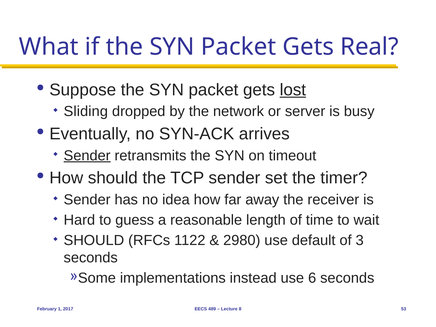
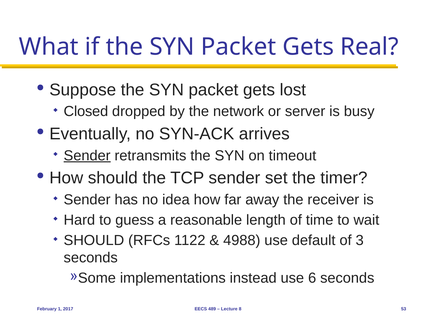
lost underline: present -> none
Sliding: Sliding -> Closed
2980: 2980 -> 4988
